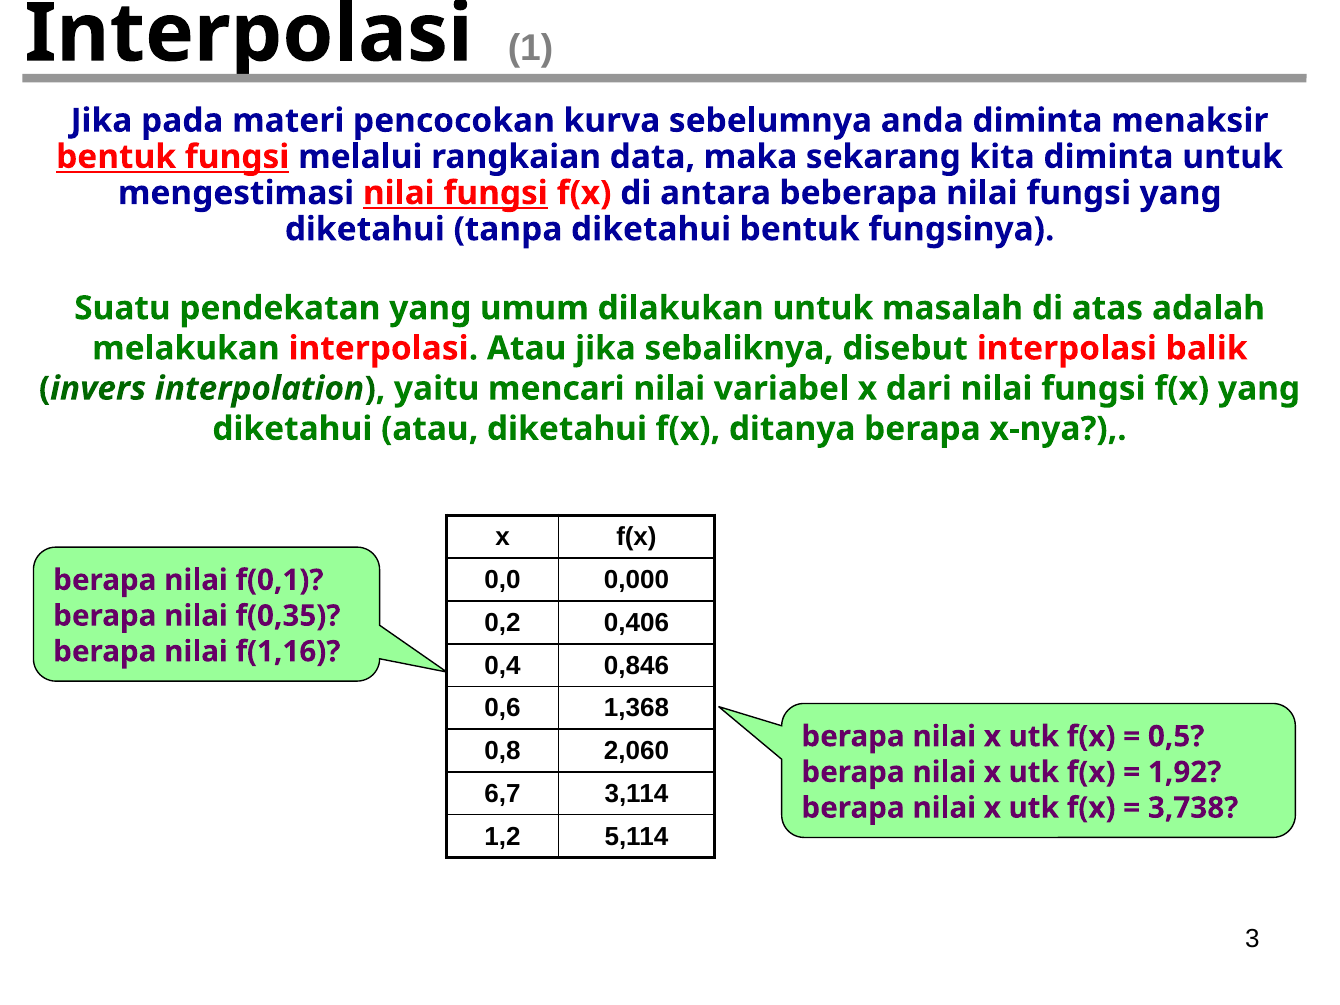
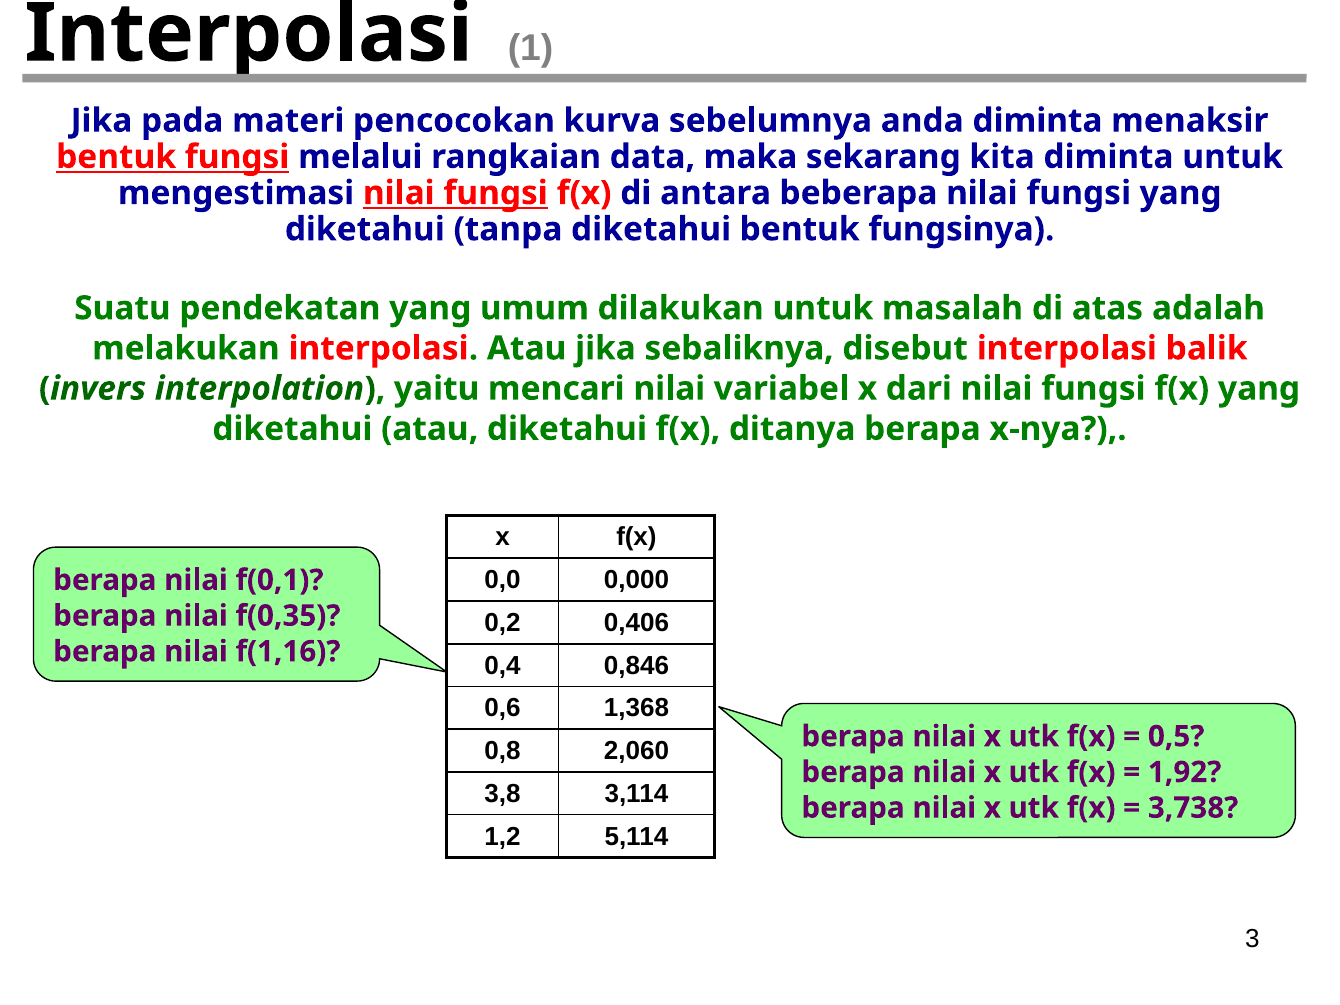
6,7: 6,7 -> 3,8
